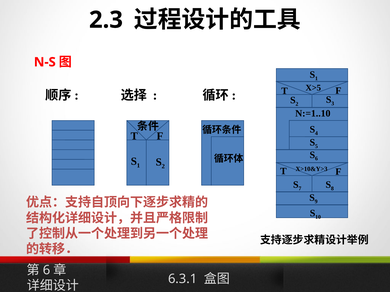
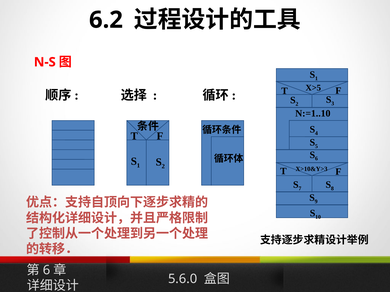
2.3: 2.3 -> 6.2
6.3.1: 6.3.1 -> 5.6.0
